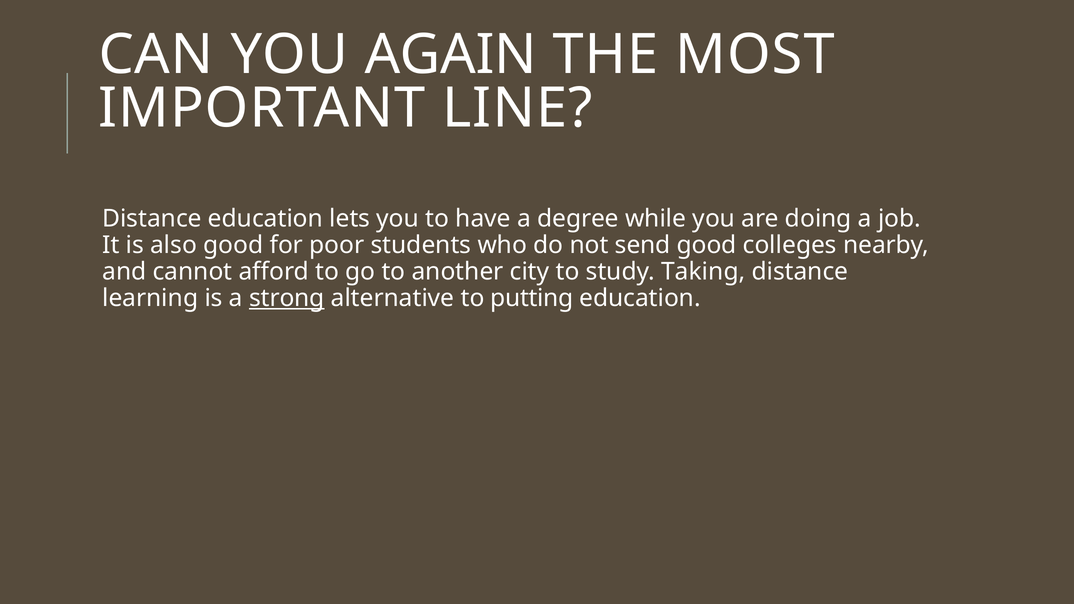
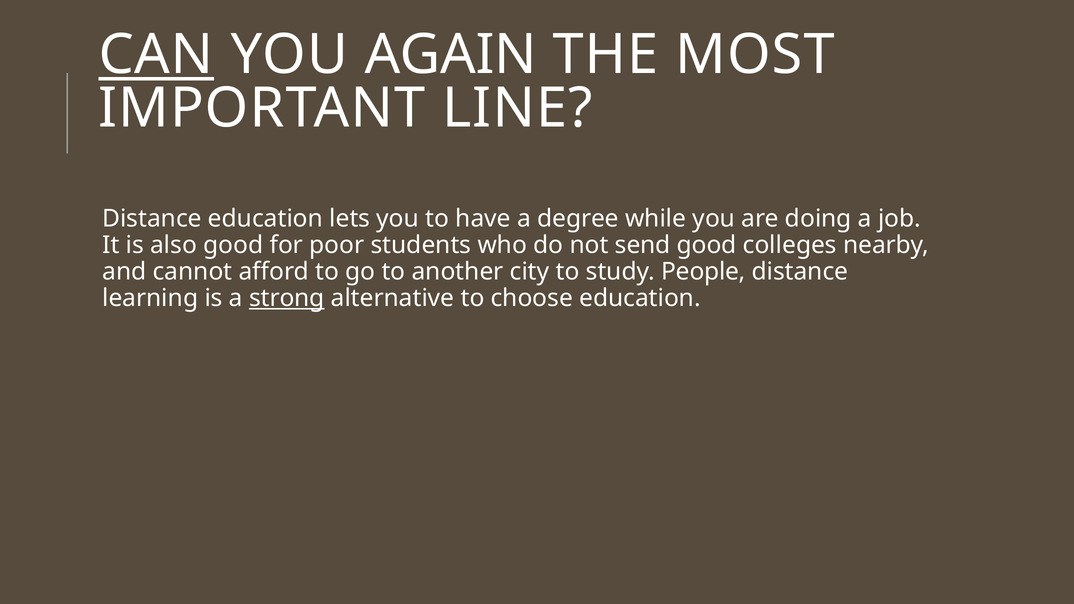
CAN underline: none -> present
Taking: Taking -> People
putting: putting -> choose
